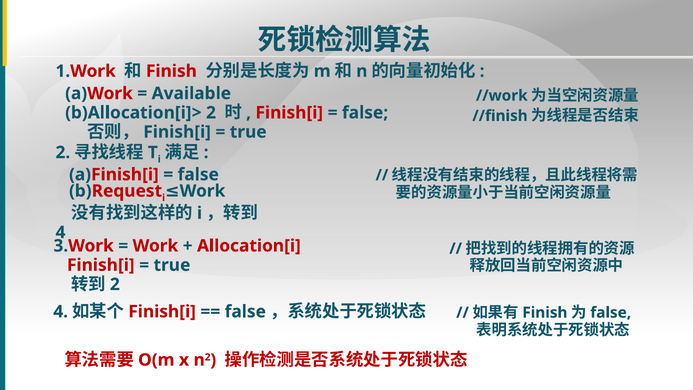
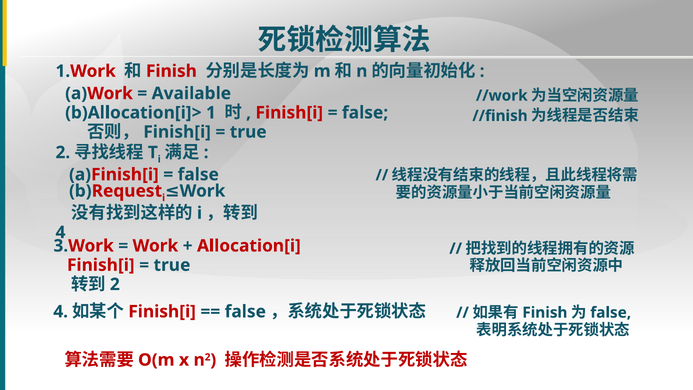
b)Allocation[i]> 2: 2 -> 1
